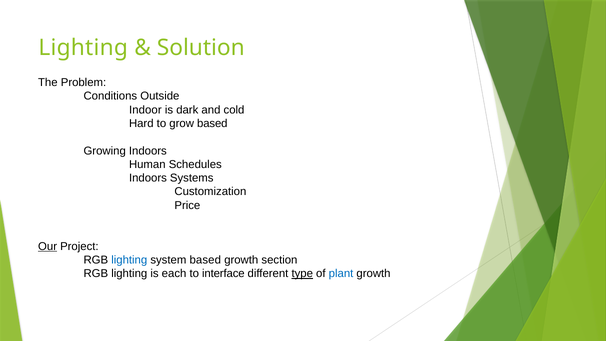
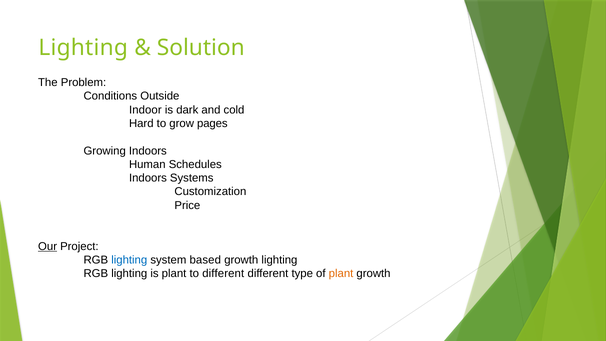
grow based: based -> pages
growth section: section -> lighting
is each: each -> plant
to interface: interface -> different
type underline: present -> none
plant at (341, 273) colour: blue -> orange
